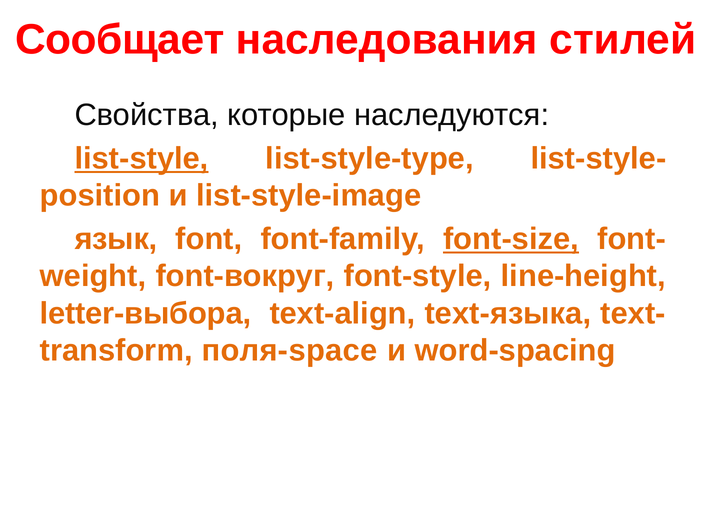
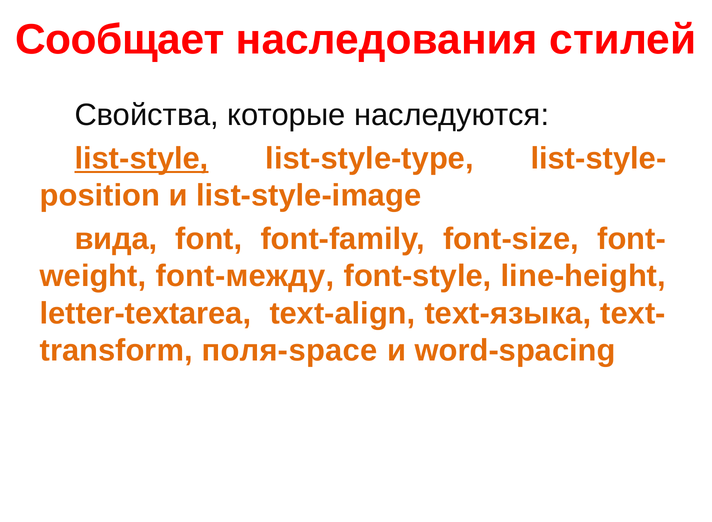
язык: язык -> вида
font-size underline: present -> none
font-вокруг: font-вокруг -> font-между
letter-выбора: letter-выбора -> letter-textarea
